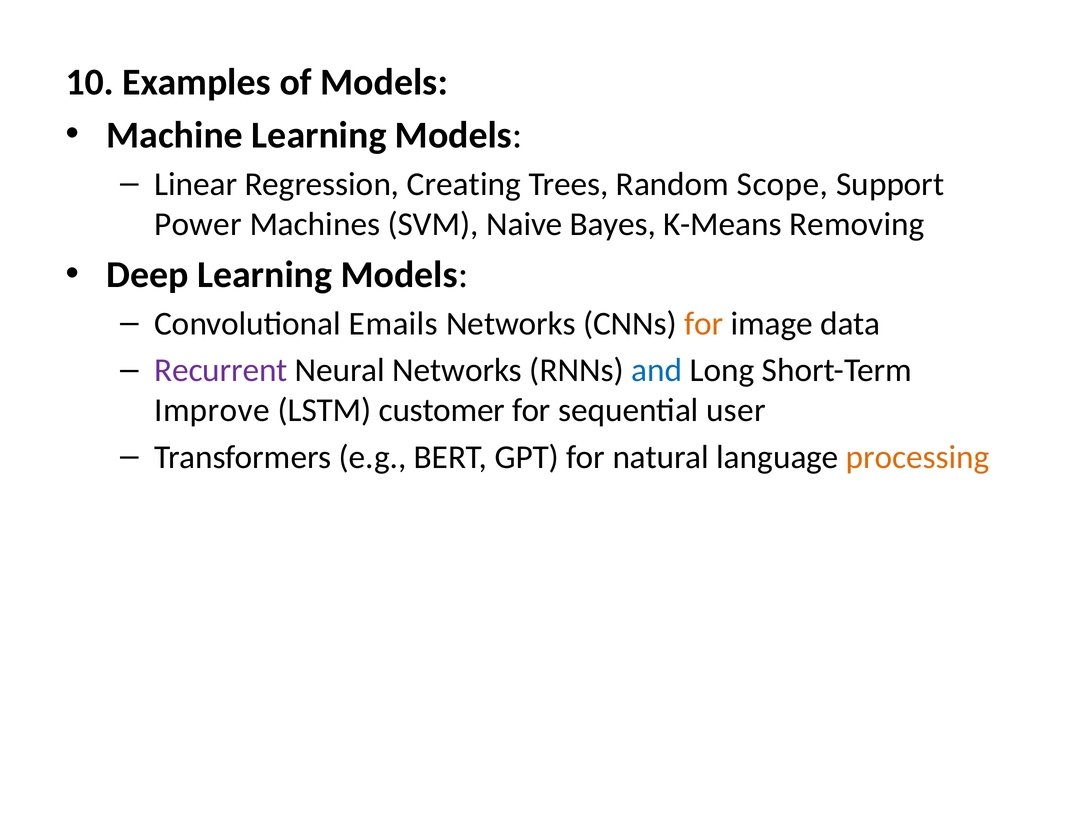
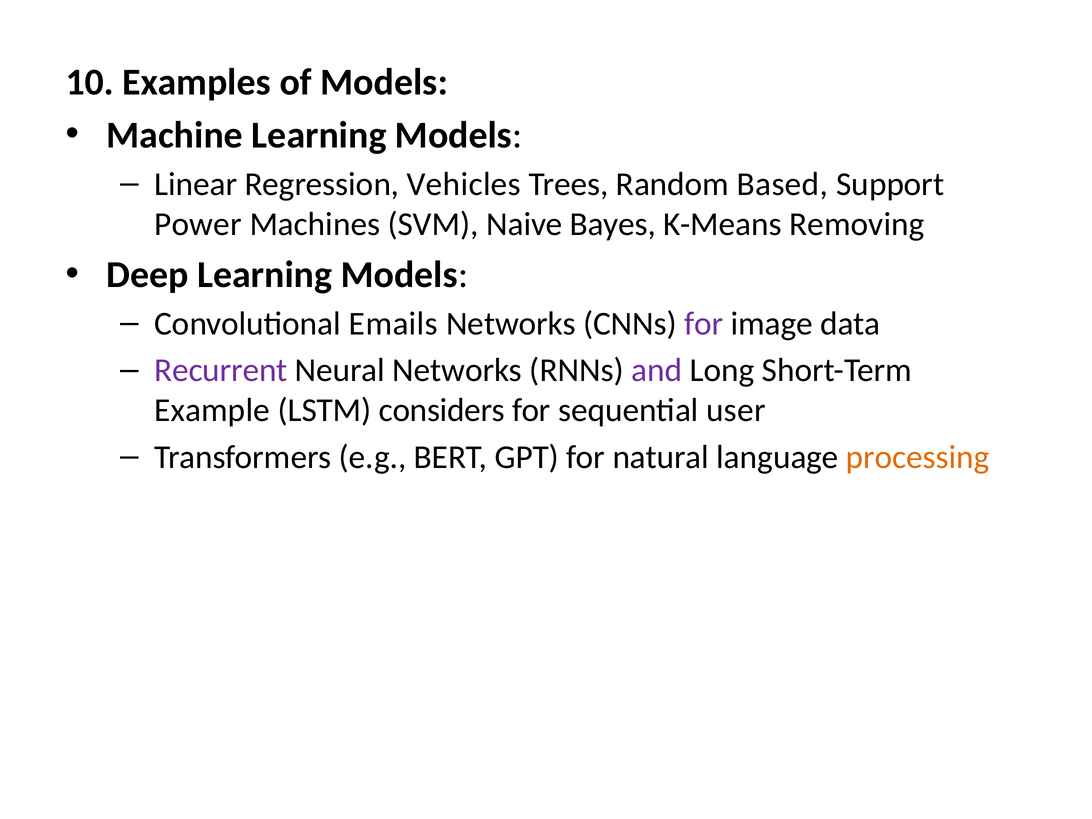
Creating: Creating -> Vehicles
Scope: Scope -> Based
for at (704, 324) colour: orange -> purple
and colour: blue -> purple
Improve: Improve -> Example
customer: customer -> considers
